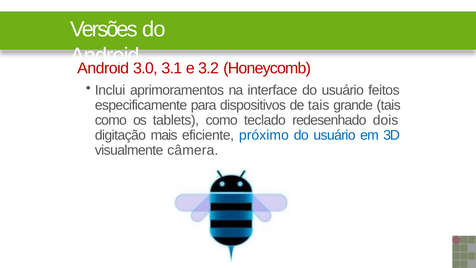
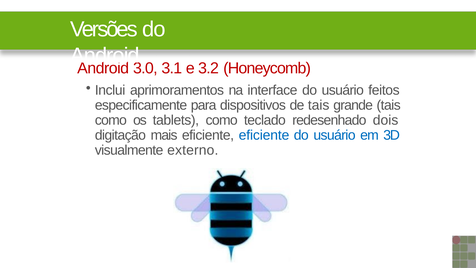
eficiente próximo: próximo -> eficiente
câmera: câmera -> externo
